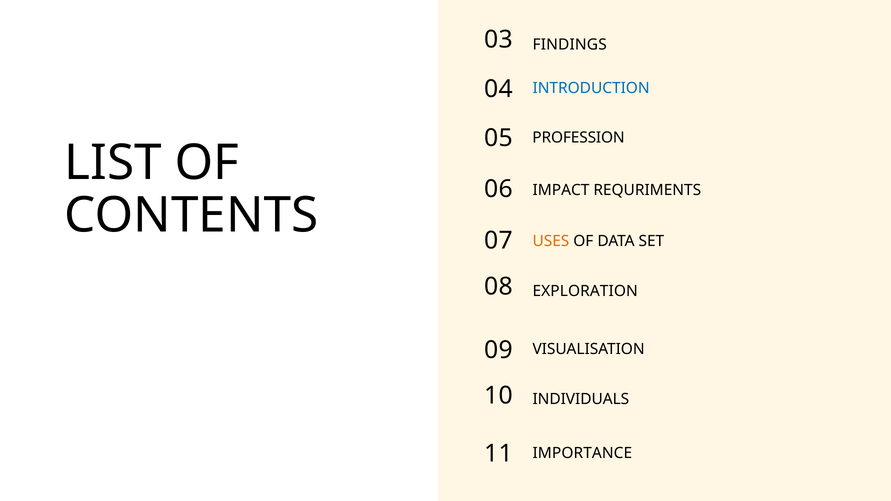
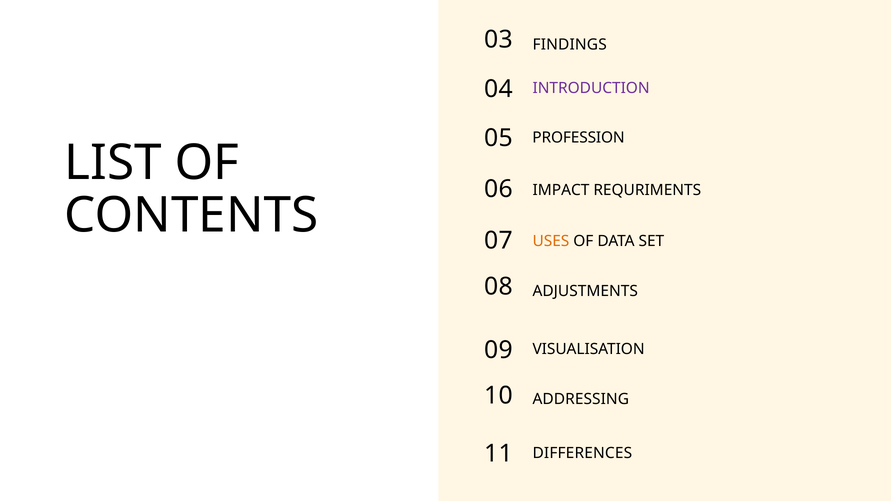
INTRODUCTION colour: blue -> purple
EXPLORATION: EXPLORATION -> ADJUSTMENTS
INDIVIDUALS: INDIVIDUALS -> ADDRESSING
IMPORTANCE: IMPORTANCE -> DIFFERENCES
